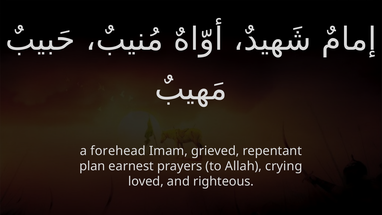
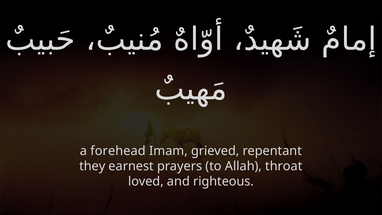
plan: plan -> they
crying: crying -> throat
